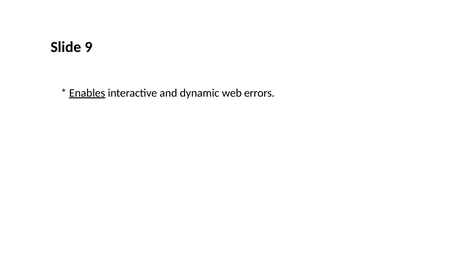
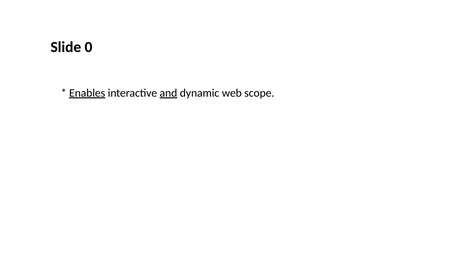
9: 9 -> 0
and underline: none -> present
errors: errors -> scope
